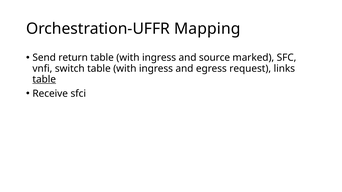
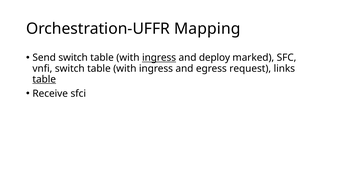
Send return: return -> switch
ingress at (159, 58) underline: none -> present
source: source -> deploy
